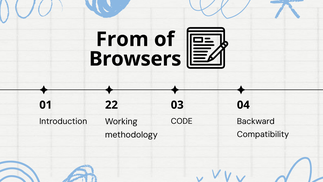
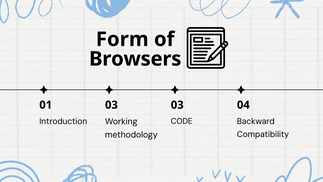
From: From -> Form
01 22: 22 -> 03
